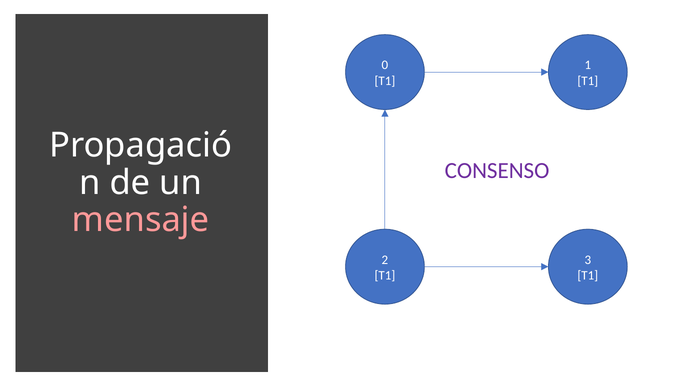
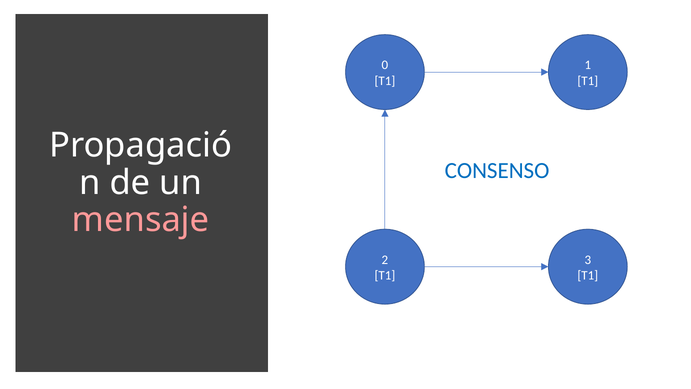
CONSENSO colour: purple -> blue
